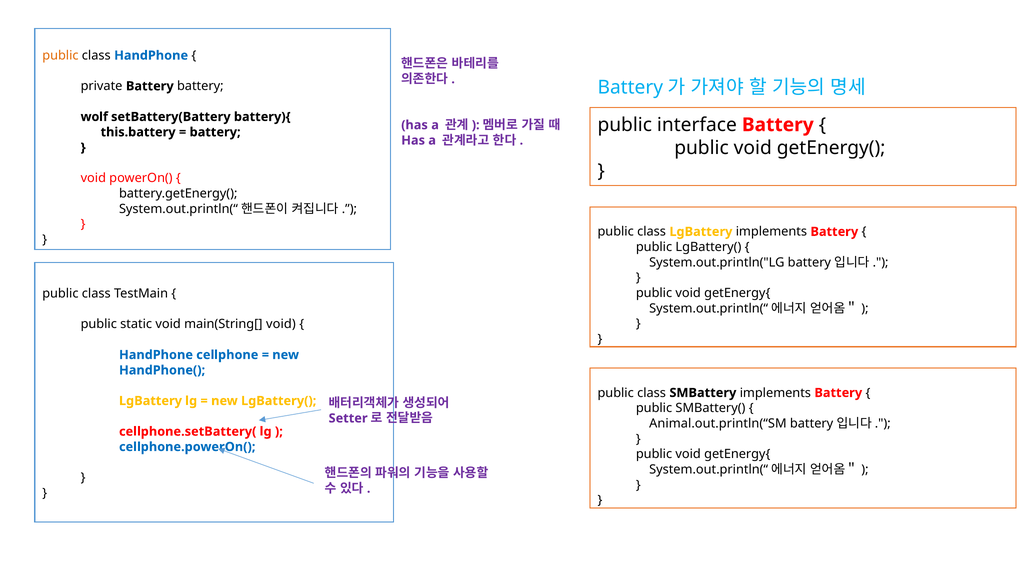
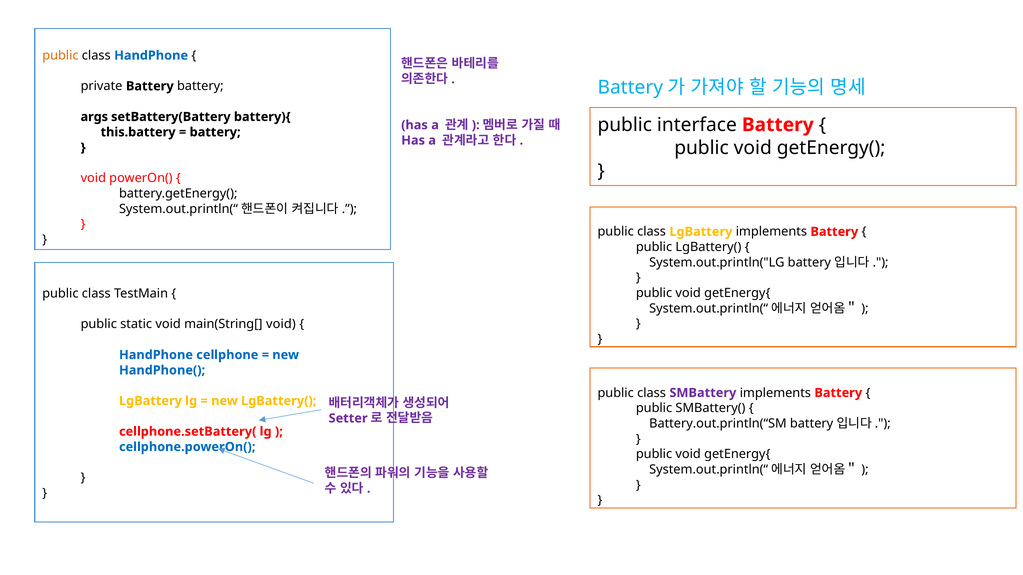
wolf: wolf -> args
SMBattery colour: black -> purple
Animal.out.println(“SM: Animal.out.println(“SM -> Battery.out.println(“SM
